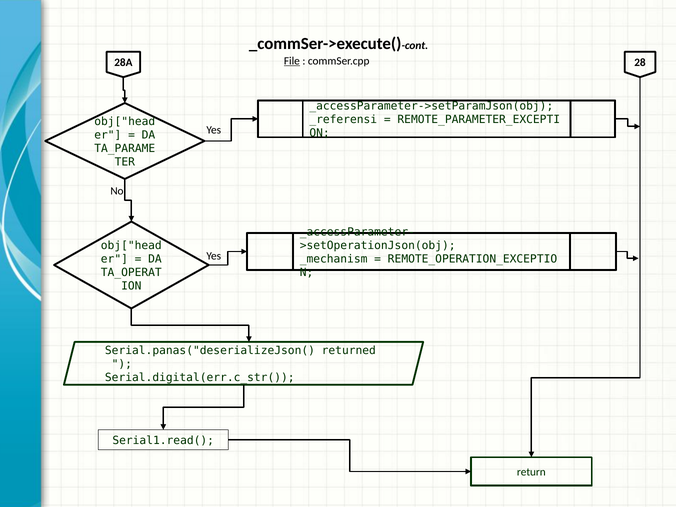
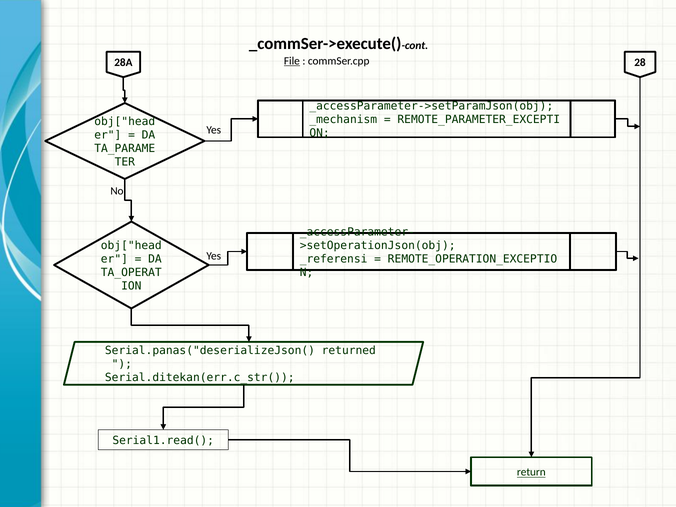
_referensi: _referensi -> _mechanism
_mechanism: _mechanism -> _referensi
Serial.digital(err.c_str(: Serial.digital(err.c_str( -> Serial.ditekan(err.c_str(
return underline: none -> present
